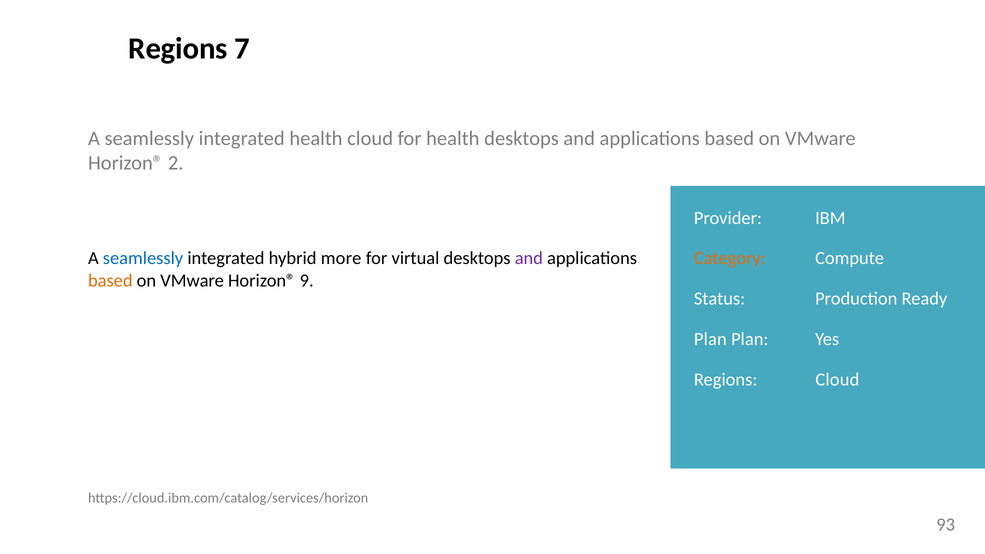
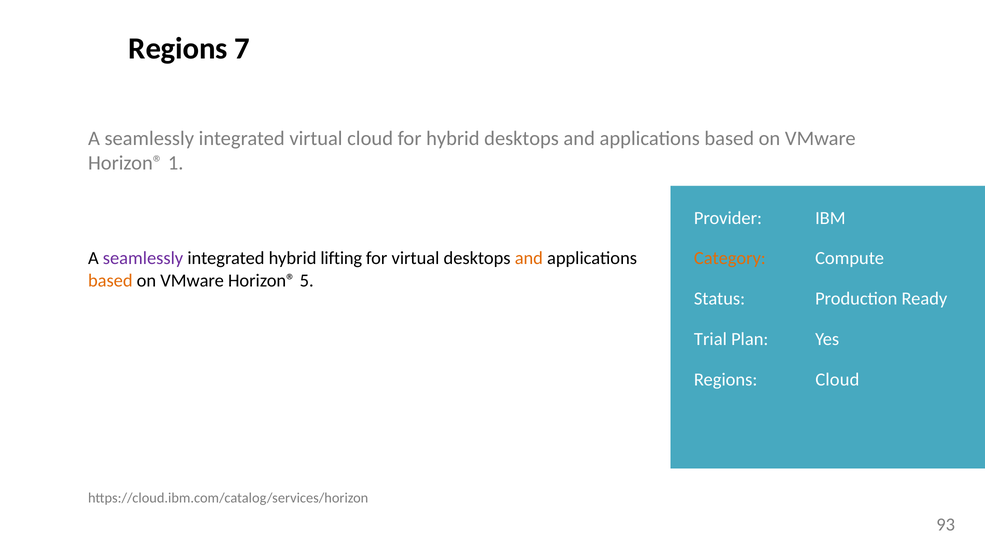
integrated health: health -> virtual
for health: health -> hybrid
2: 2 -> 1
seamlessly at (143, 258) colour: blue -> purple
more: more -> lifting
and at (529, 258) colour: purple -> orange
9: 9 -> 5
Plan at (710, 339): Plan -> Trial
